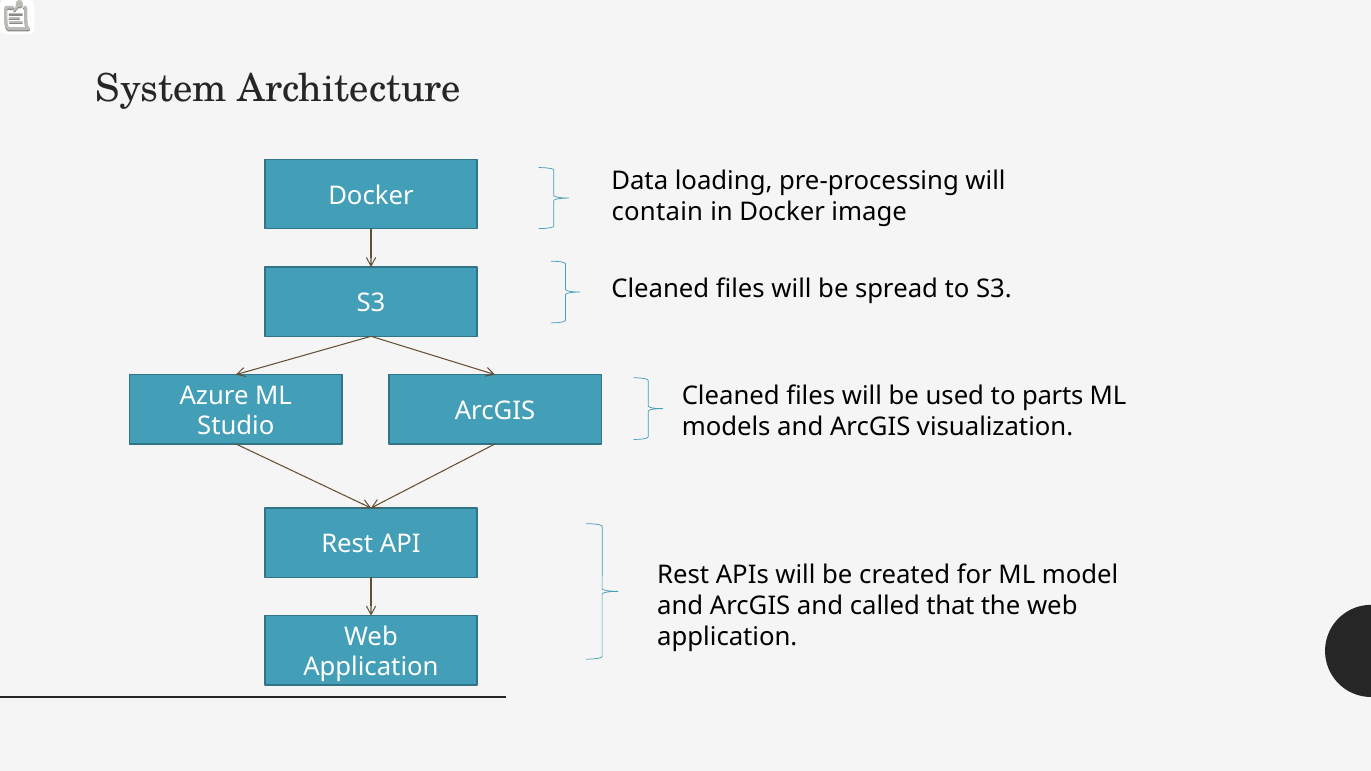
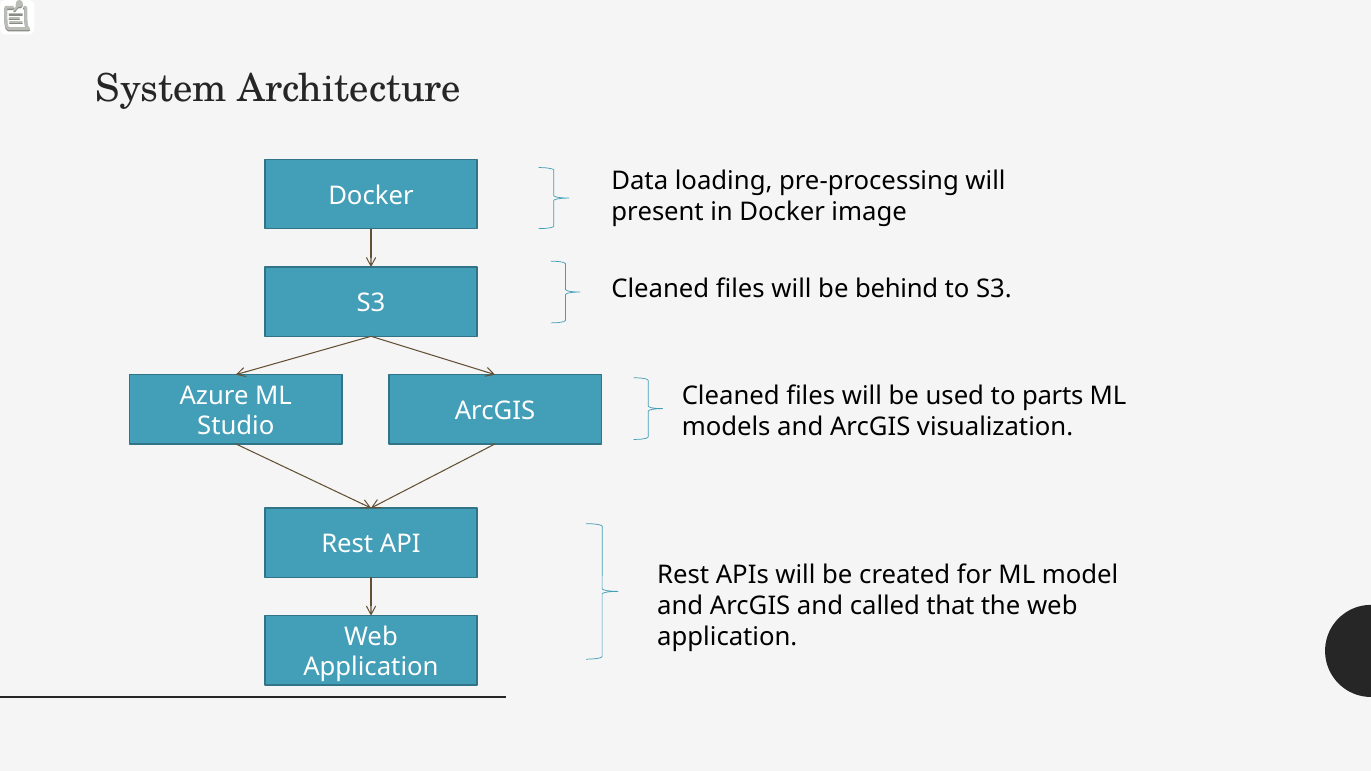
contain: contain -> present
spread: spread -> behind
